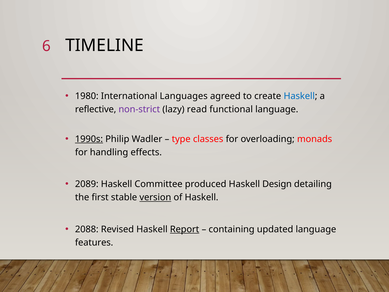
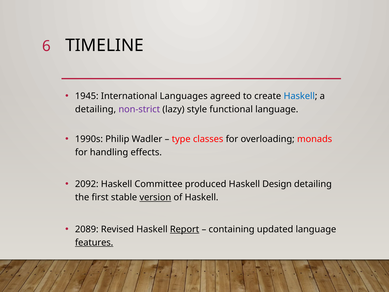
1980: 1980 -> 1945
reflective at (96, 109): reflective -> detailing
read: read -> style
1990s underline: present -> none
2089: 2089 -> 2092
2088: 2088 -> 2089
features underline: none -> present
